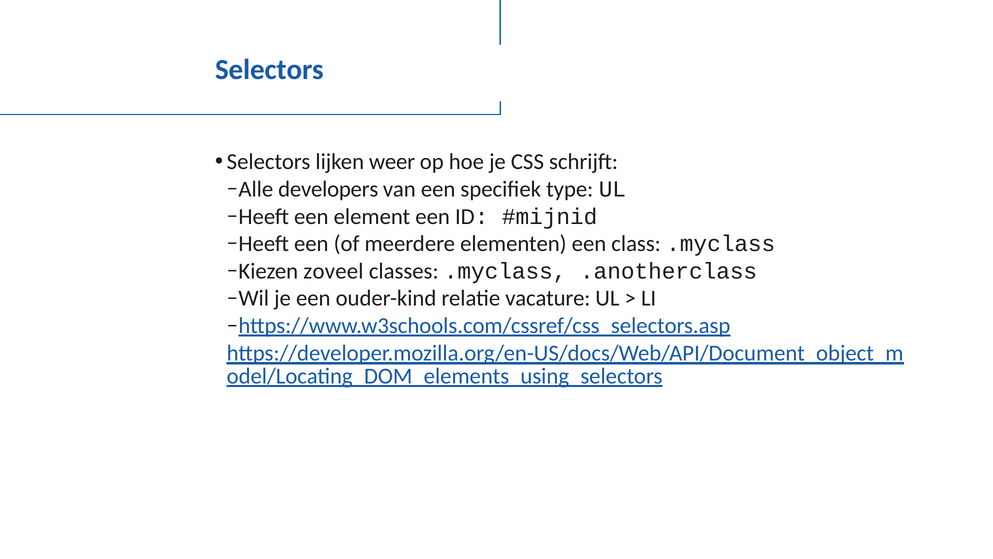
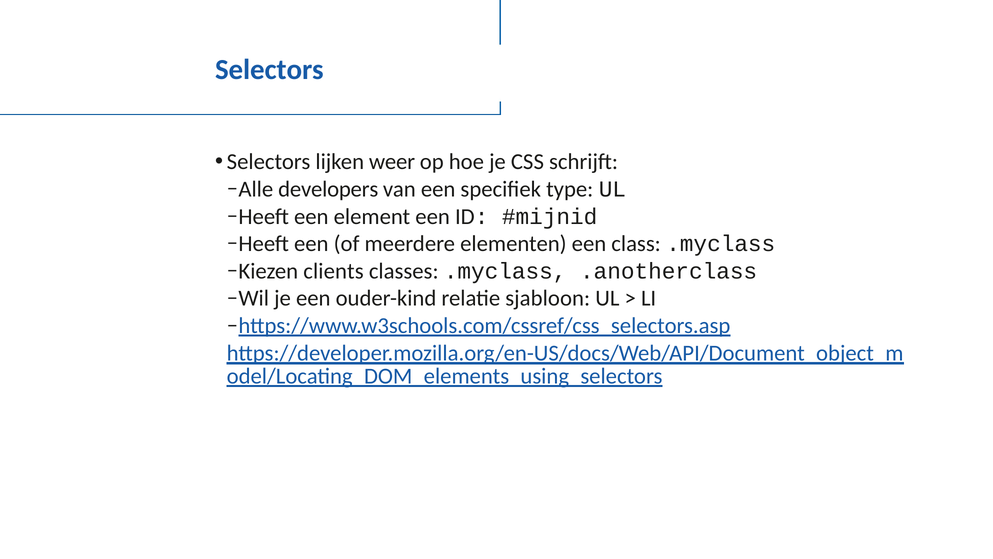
zoveel: zoveel -> clients
vacature: vacature -> sjabloon
